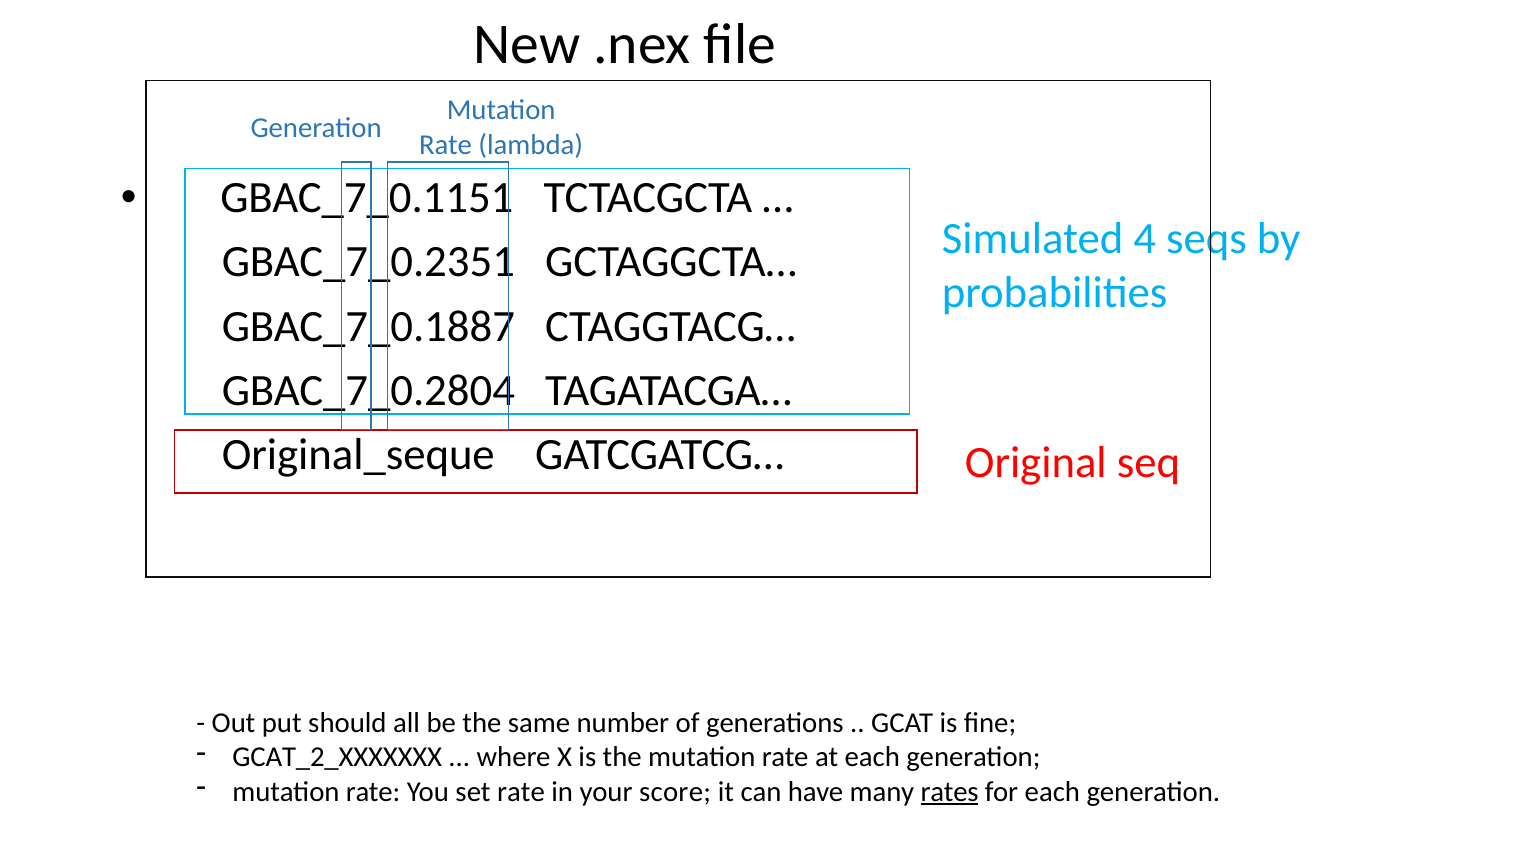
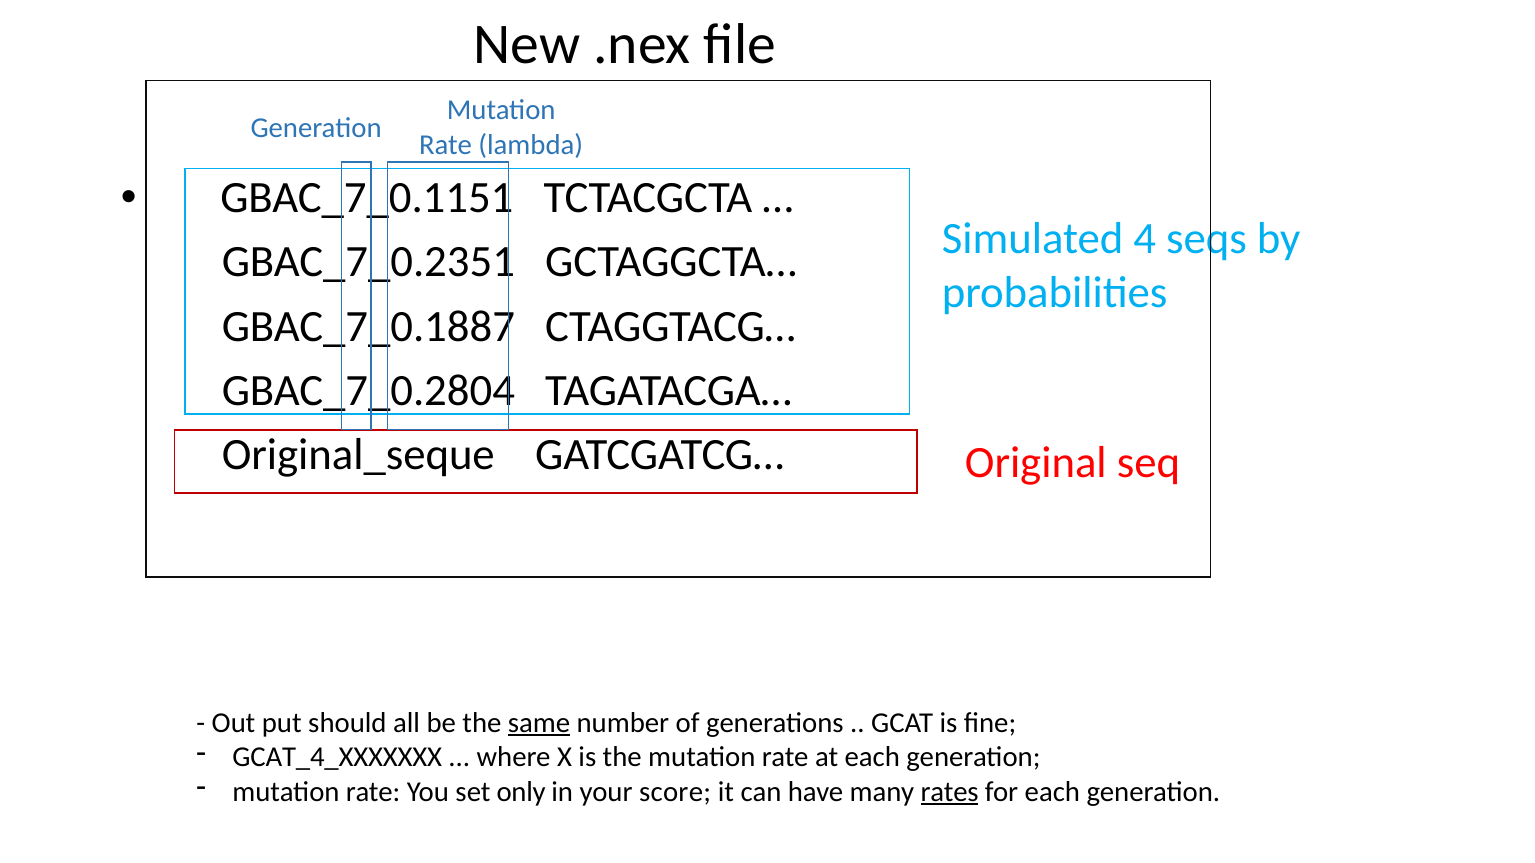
same underline: none -> present
GCAT_2_XXXXXXX: GCAT_2_XXXXXXX -> GCAT_4_XXXXXXX
set rate: rate -> only
